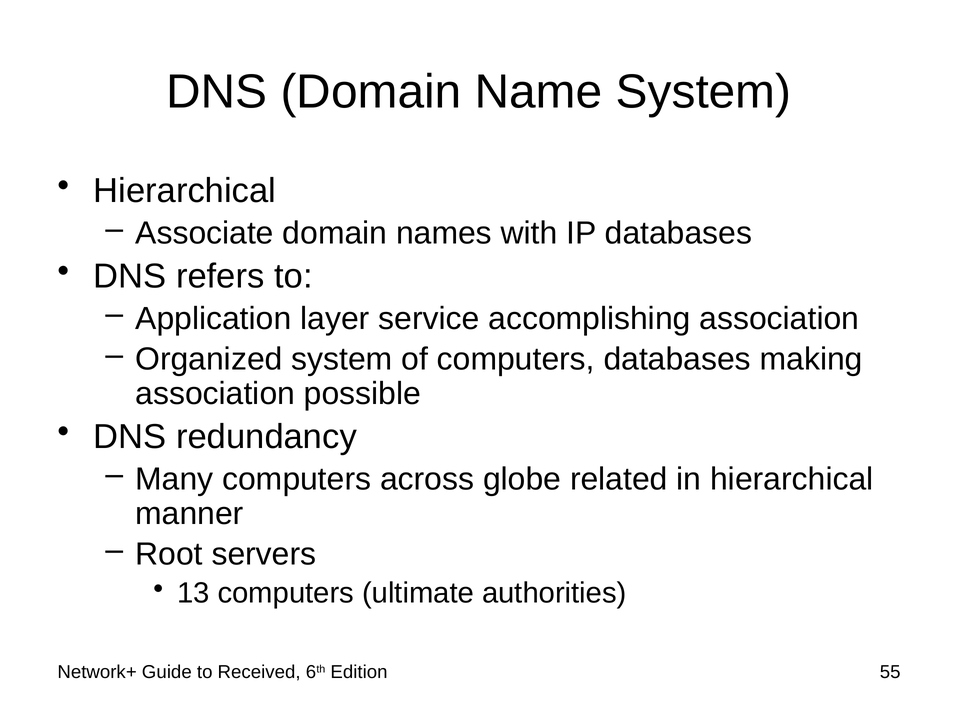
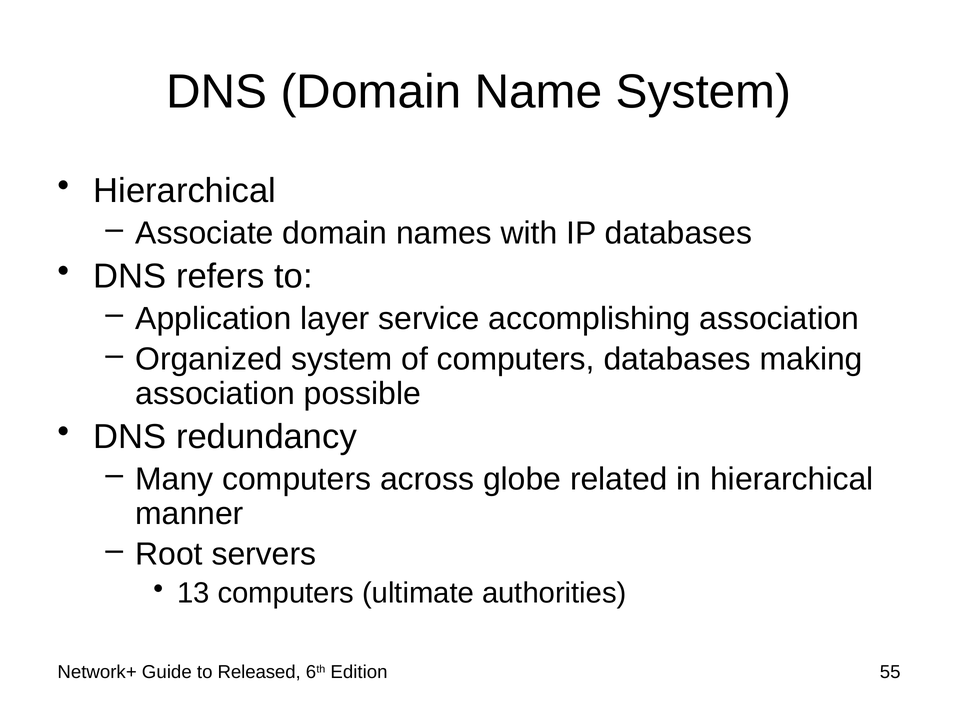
Received: Received -> Released
